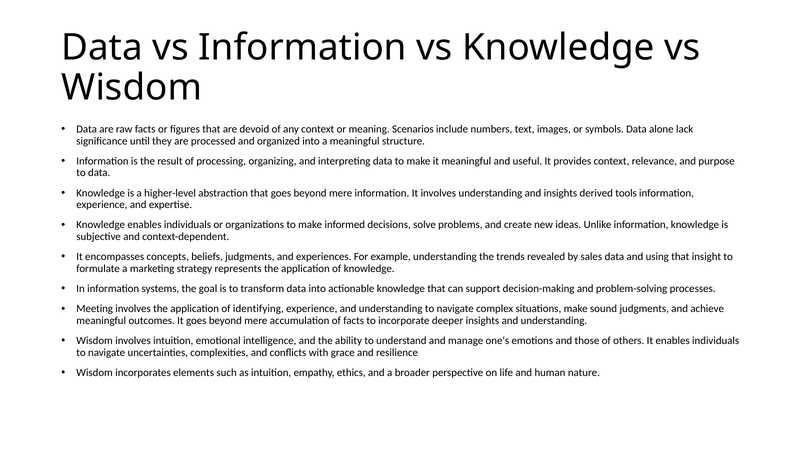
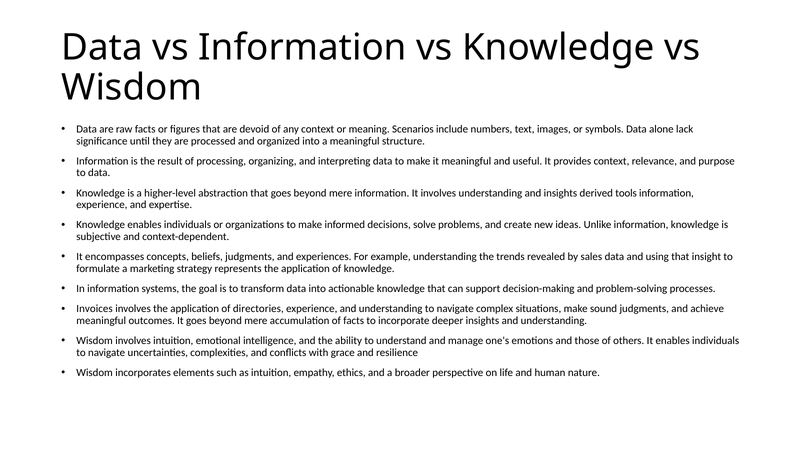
Meeting: Meeting -> Invoices
identifying: identifying -> directories
